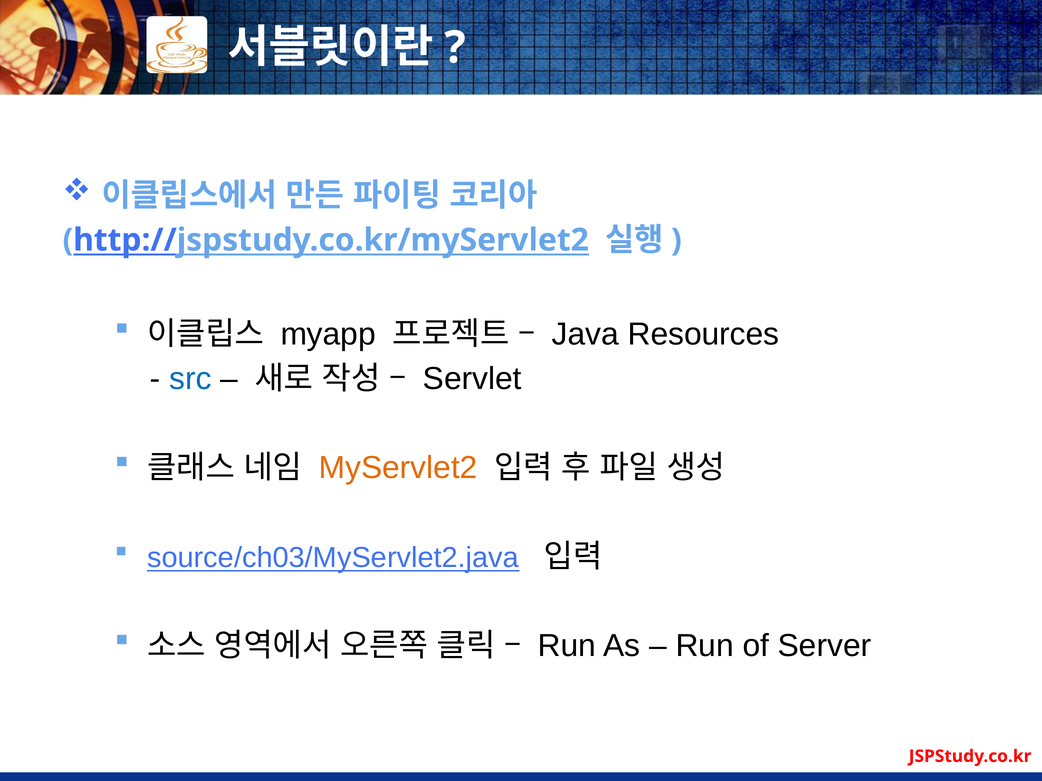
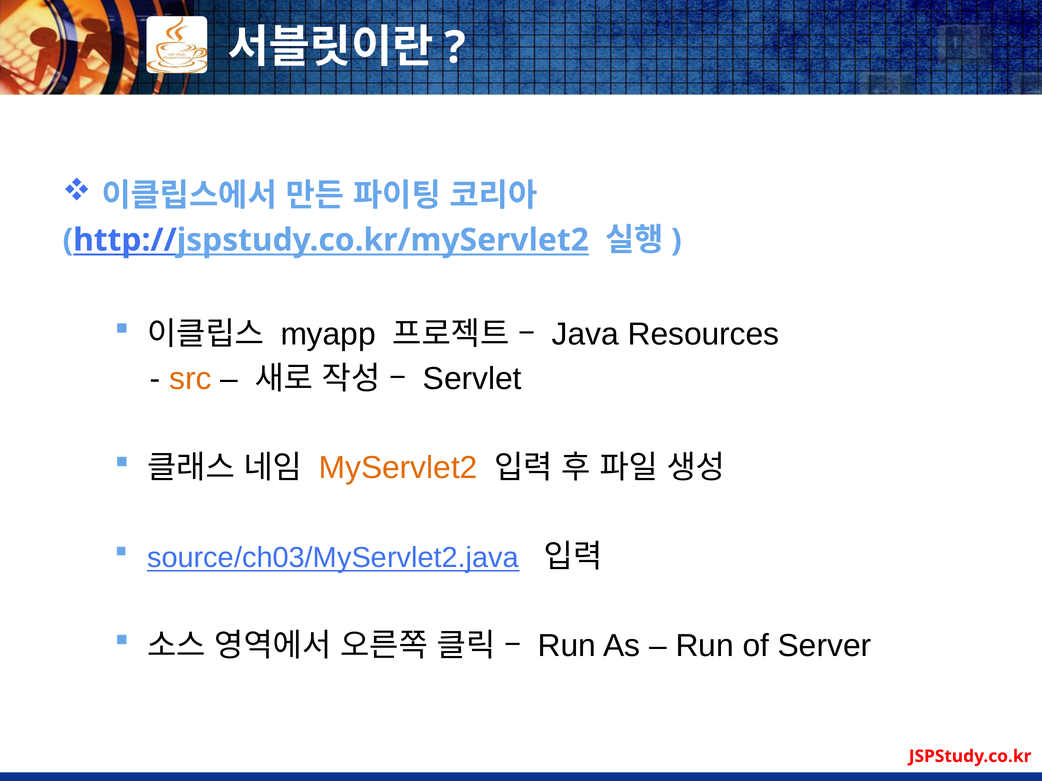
src colour: blue -> orange
